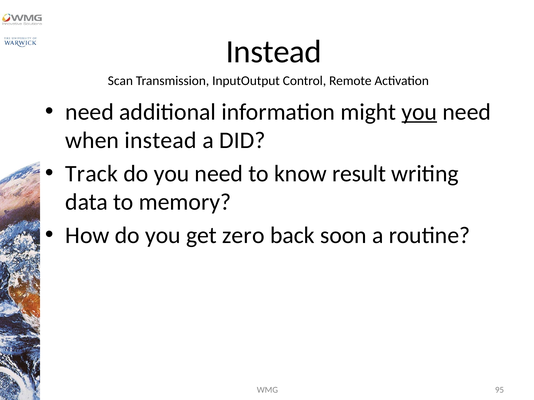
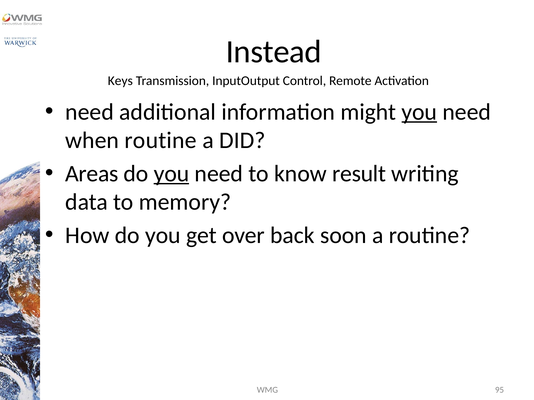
Scan: Scan -> Keys
when instead: instead -> routine
Track: Track -> Areas
you at (171, 174) underline: none -> present
zero: zero -> over
